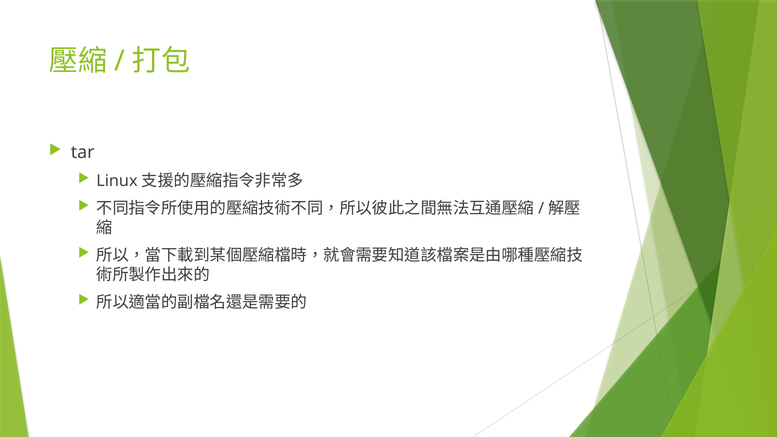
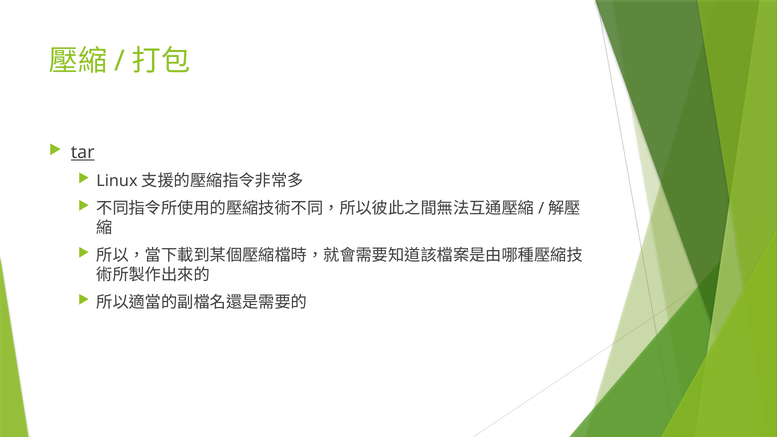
tar underline: none -> present
